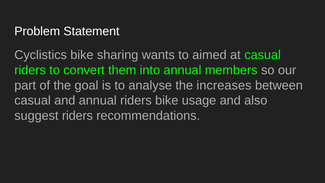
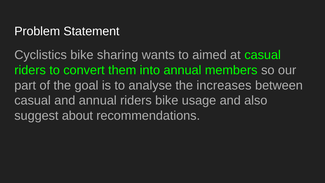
suggest riders: riders -> about
